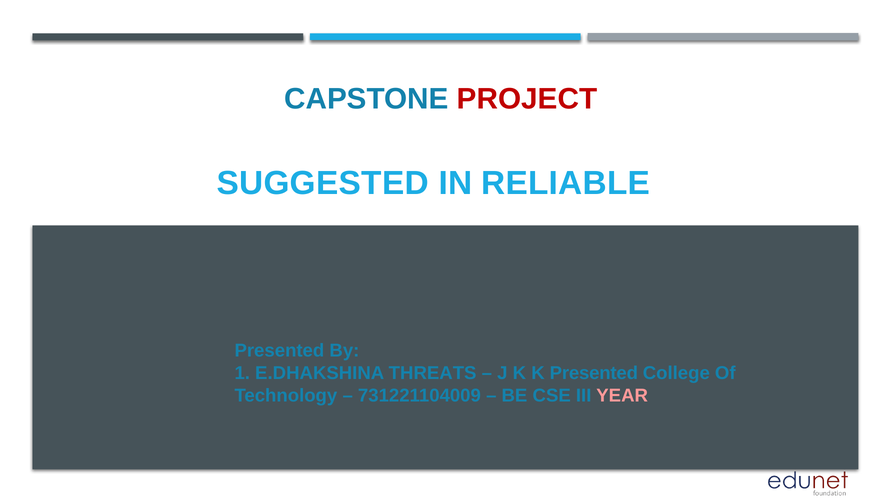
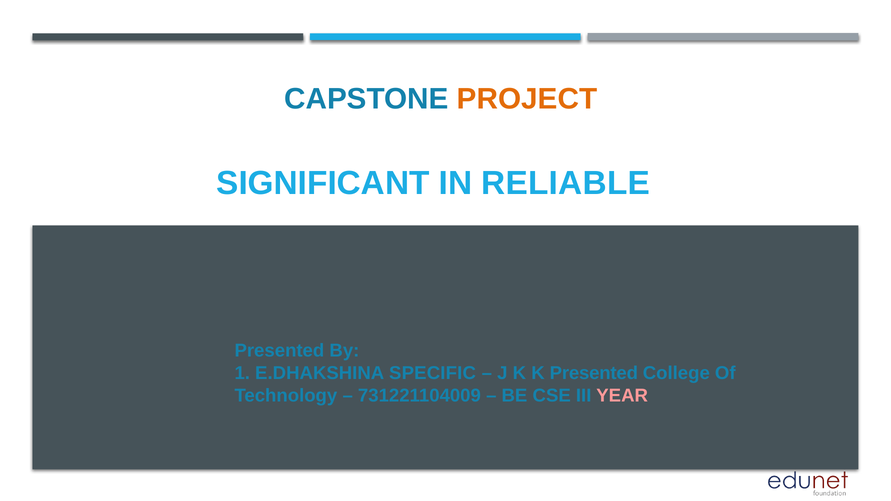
PROJECT colour: red -> orange
SUGGESTED: SUGGESTED -> SIGNIFICANT
THREATS: THREATS -> SPECIFIC
